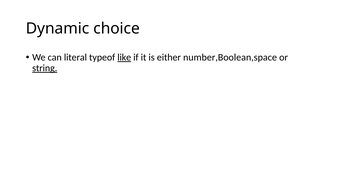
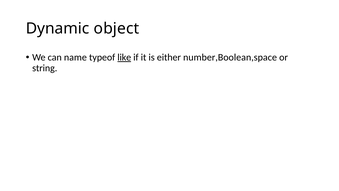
choice: choice -> object
literal: literal -> name
string underline: present -> none
